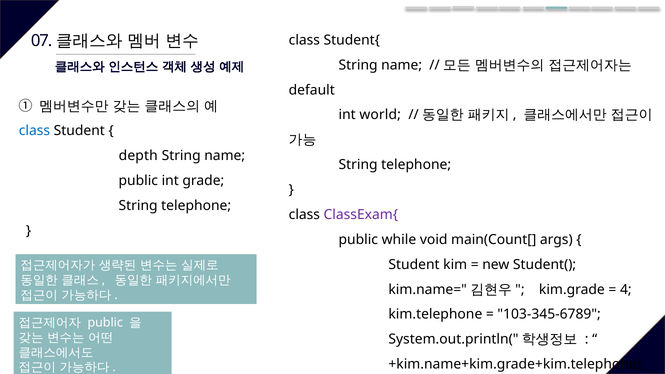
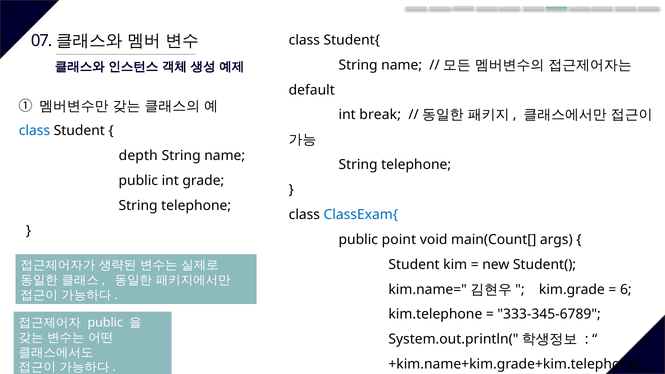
world: world -> break
ClassExam{ colour: purple -> blue
while: while -> point
4: 4 -> 6
103-345-6789: 103-345-6789 -> 333-345-6789
